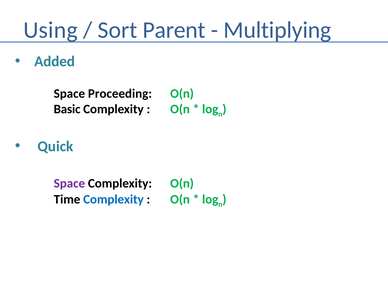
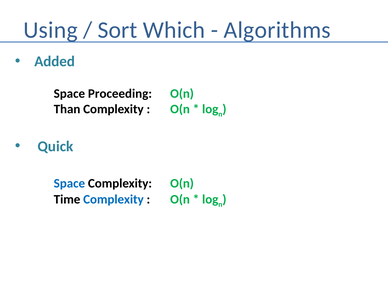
Parent: Parent -> Which
Multiplying: Multiplying -> Algorithms
Basic: Basic -> Than
Space at (69, 183) colour: purple -> blue
